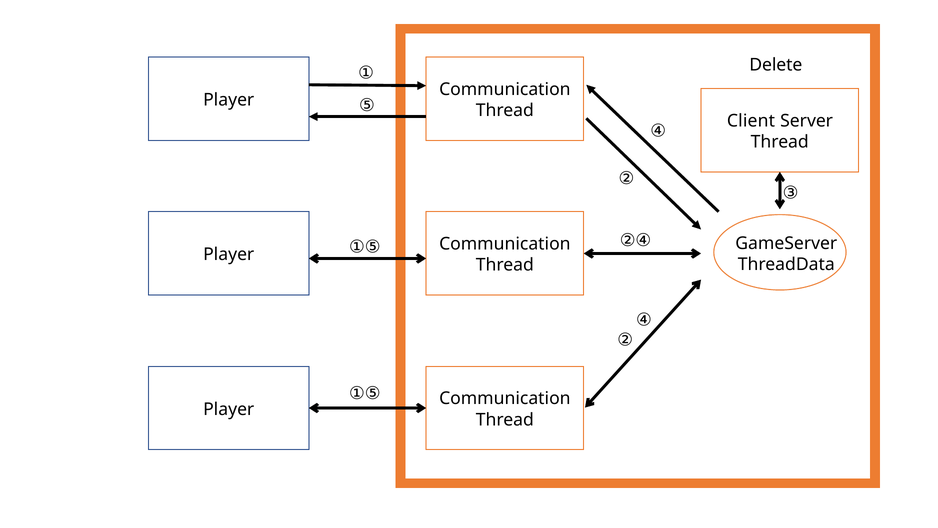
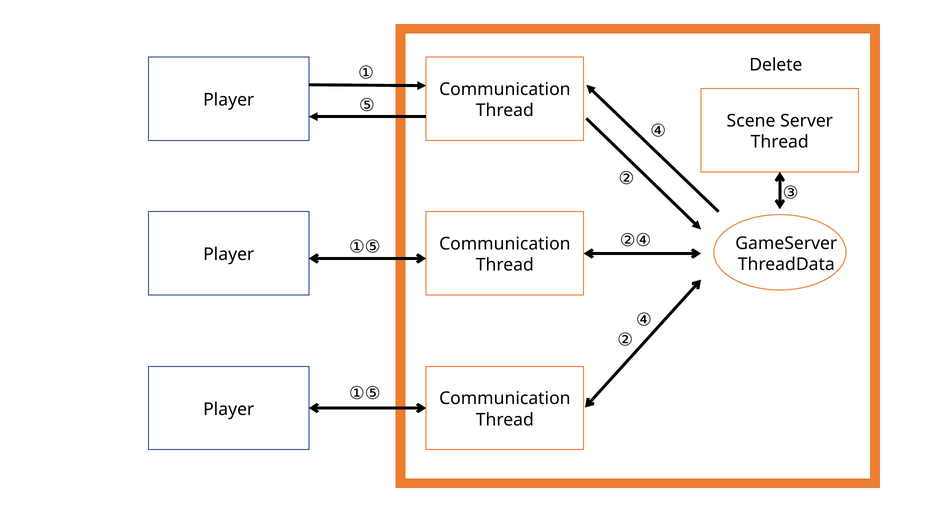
Client: Client -> Scene
